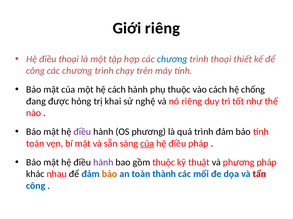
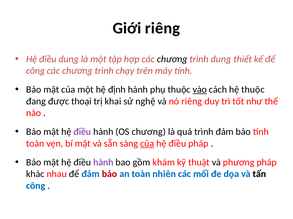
điều thoại: thoại -> dung
chương at (172, 59) colour: blue -> black
trình thoại: thoại -> dung
hệ cách: cách -> định
vào underline: none -> present
hệ chống: chống -> thuộc
hỏng: hỏng -> thoại
OS phương: phương -> chương
gồm thuộc: thuộc -> khám
bảo at (110, 175) colour: orange -> red
thành: thành -> nhiên
tấn colour: red -> black
